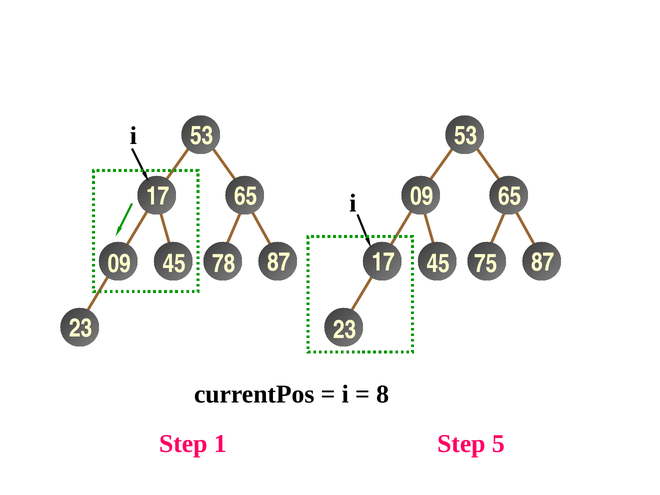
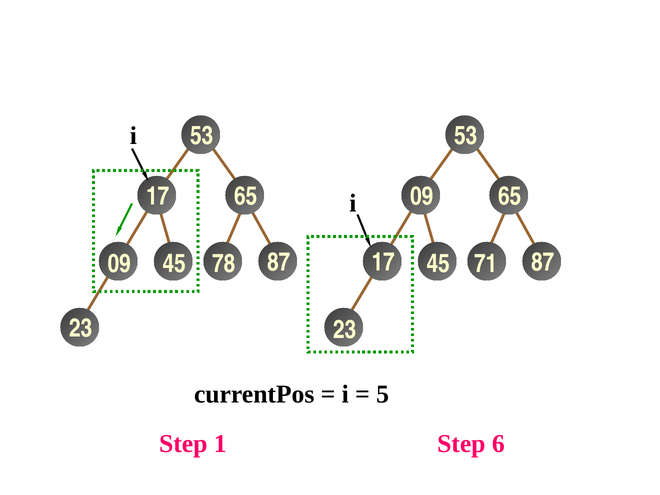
75: 75 -> 71
8: 8 -> 5
5: 5 -> 6
